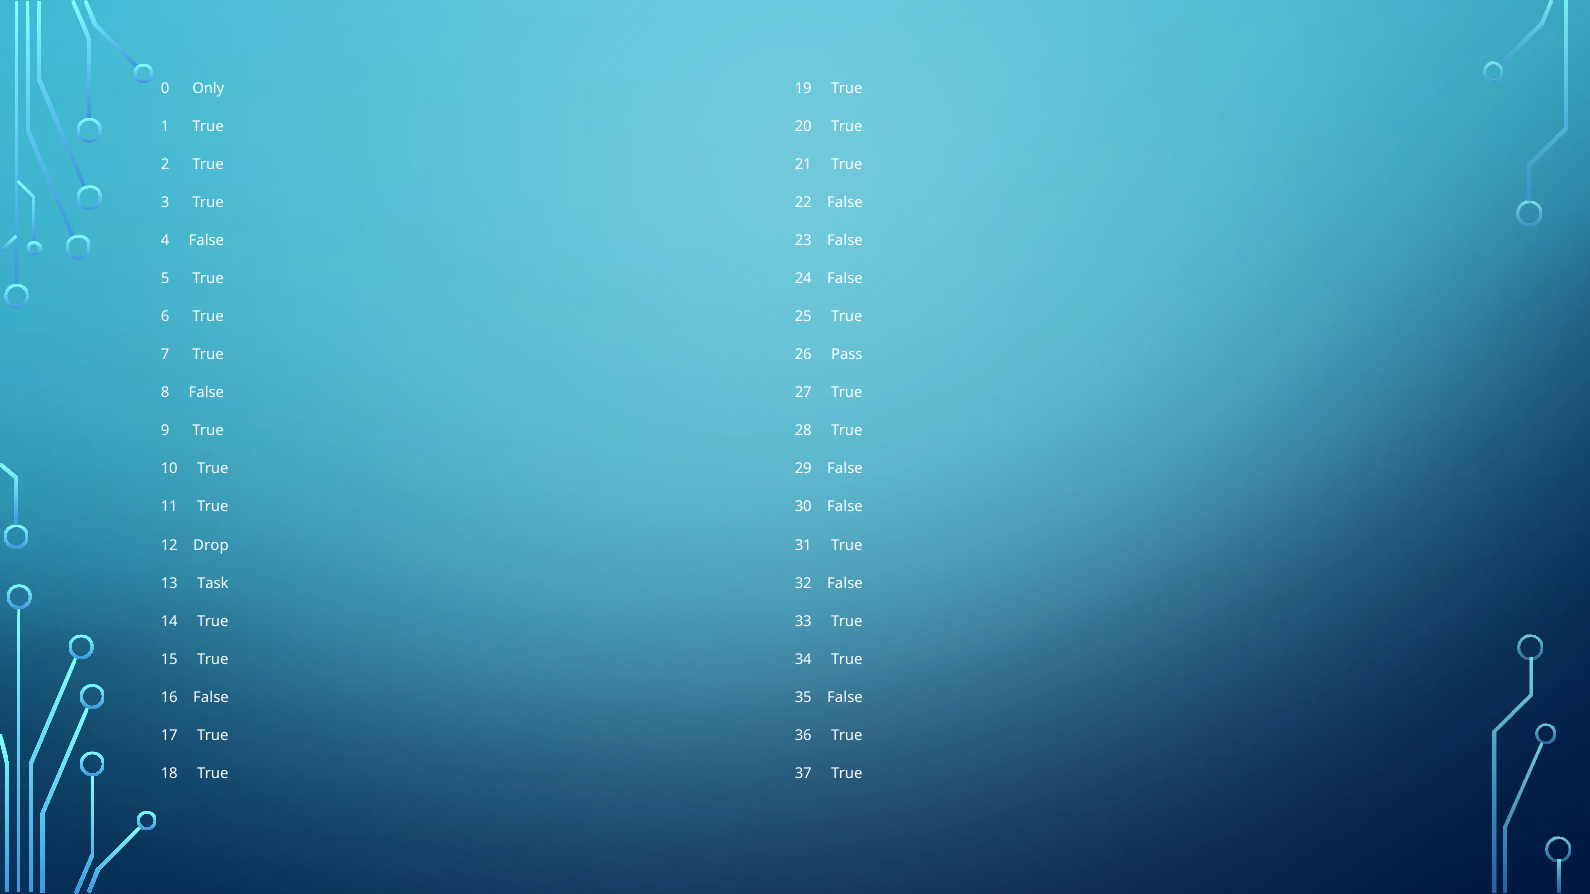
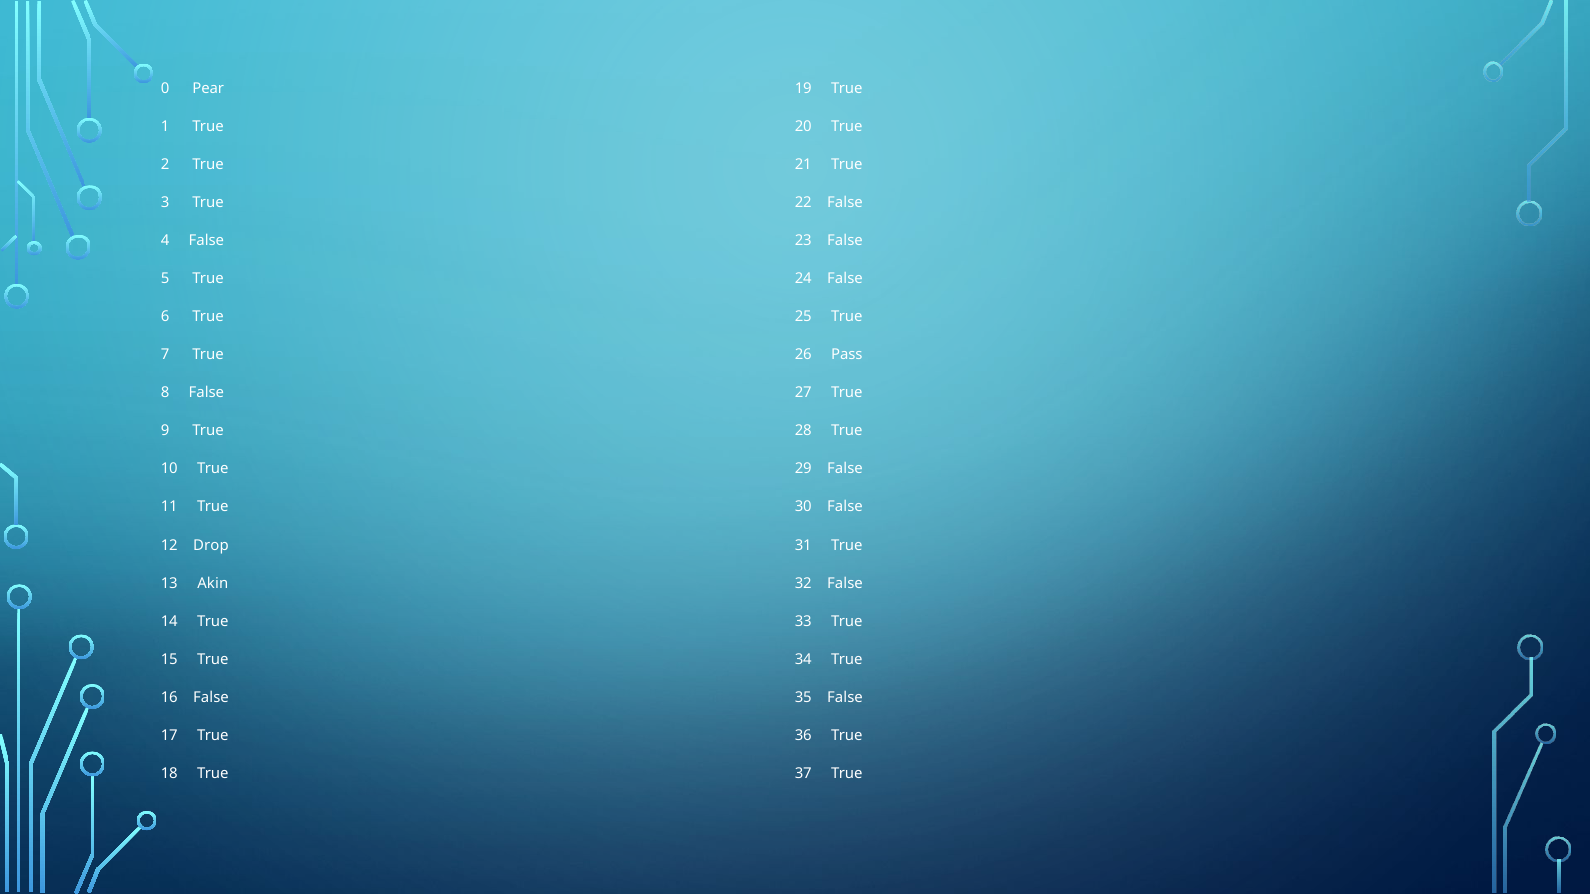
Only: Only -> Pear
Task: Task -> Akin
